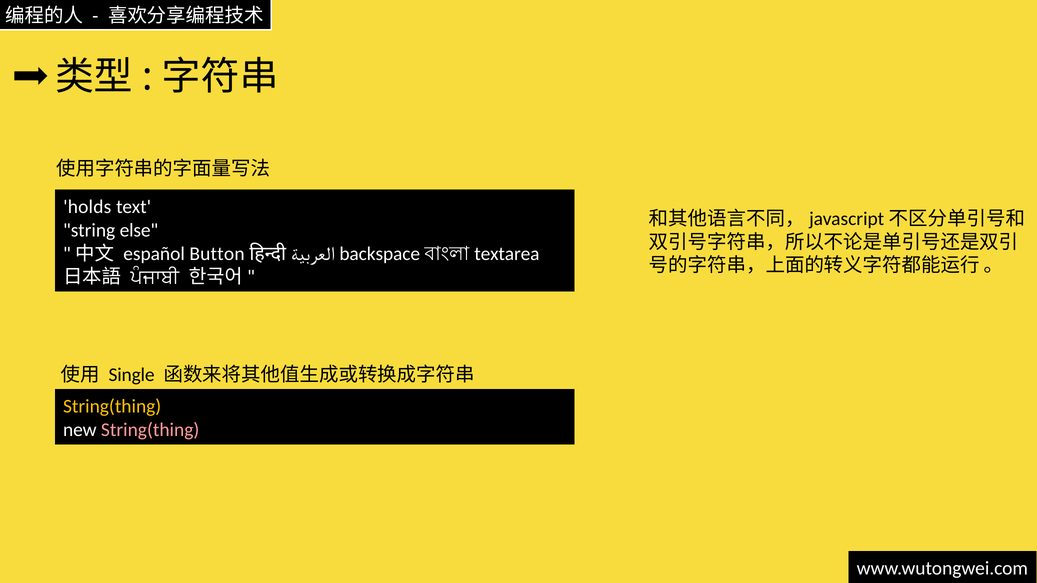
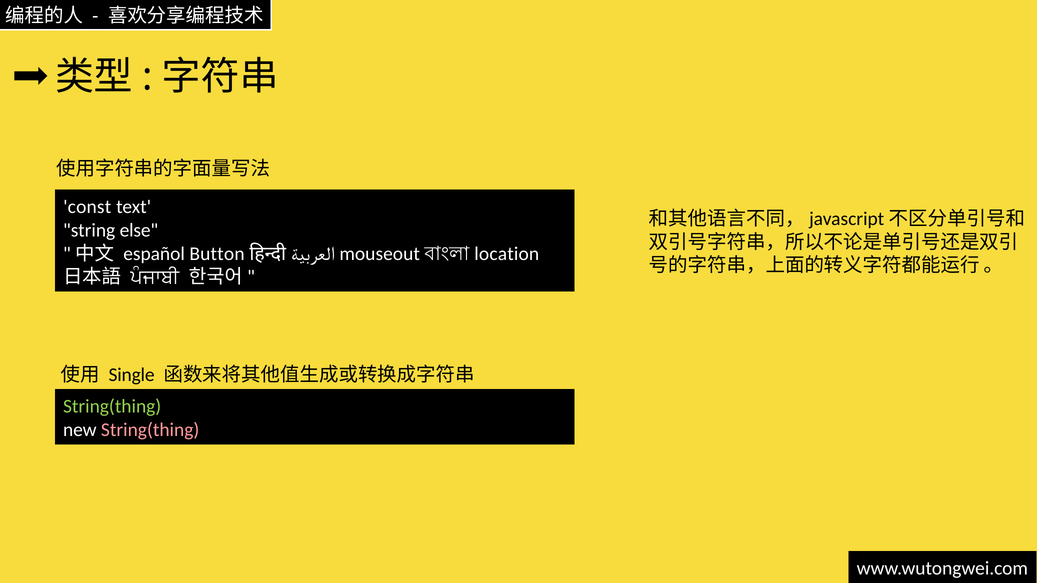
holds: holds -> const
backspace: backspace -> mouseout
textarea: textarea -> location
String(thing at (112, 407) colour: yellow -> light green
